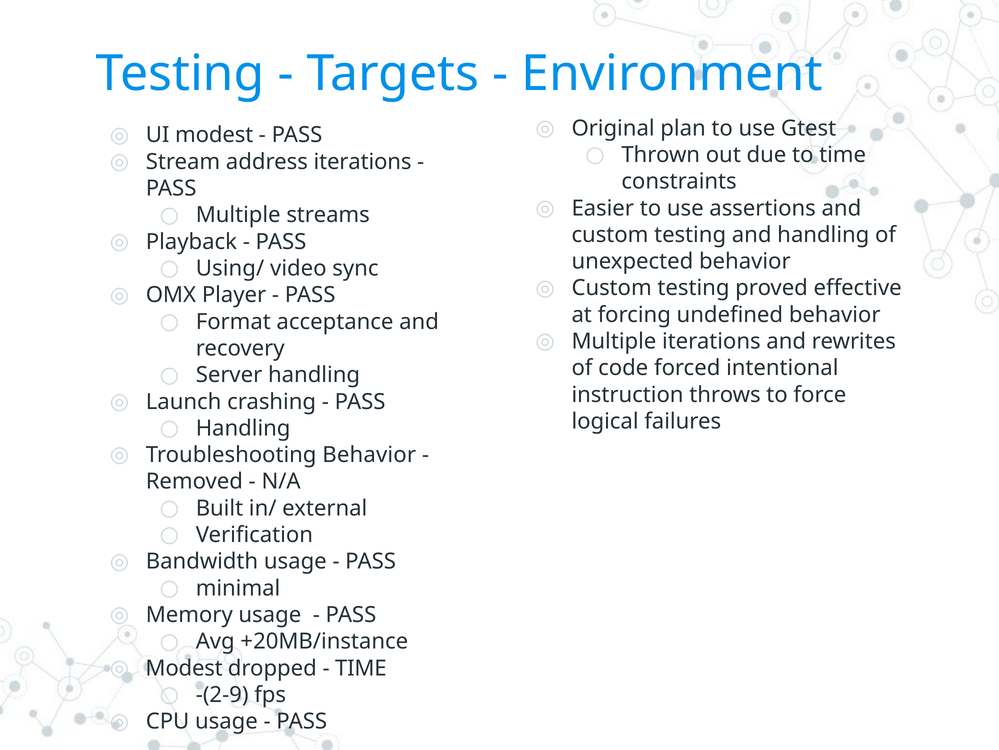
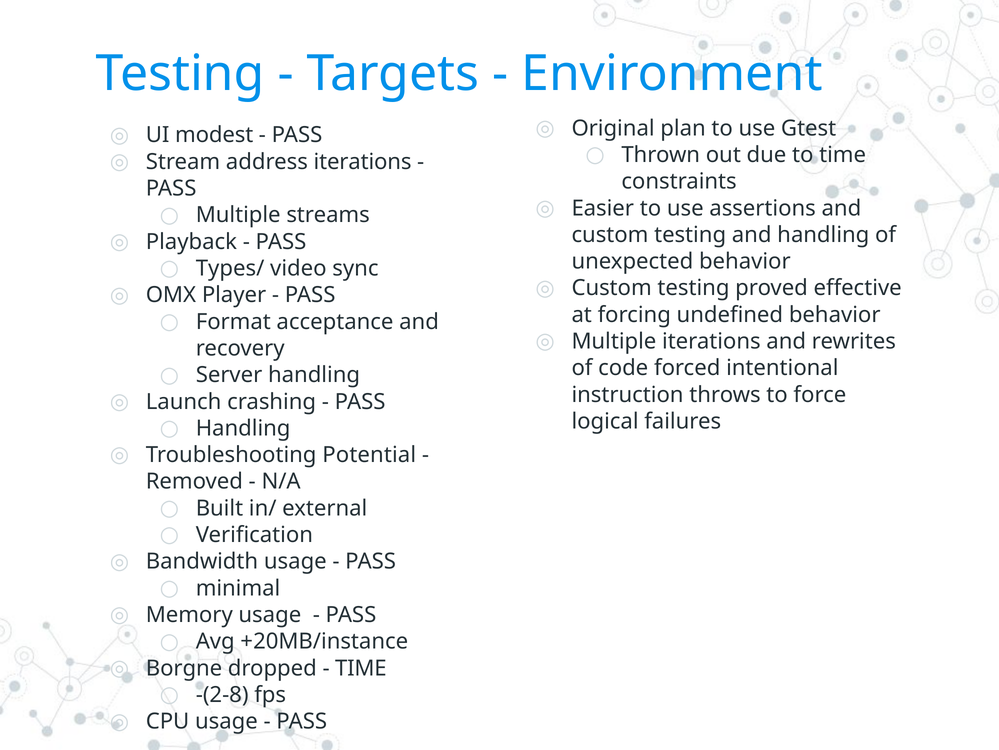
Using/: Using/ -> Types/
Troubleshooting Behavior: Behavior -> Potential
Modest at (184, 668): Modest -> Borgne
-(2-9: -(2-9 -> -(2-8
